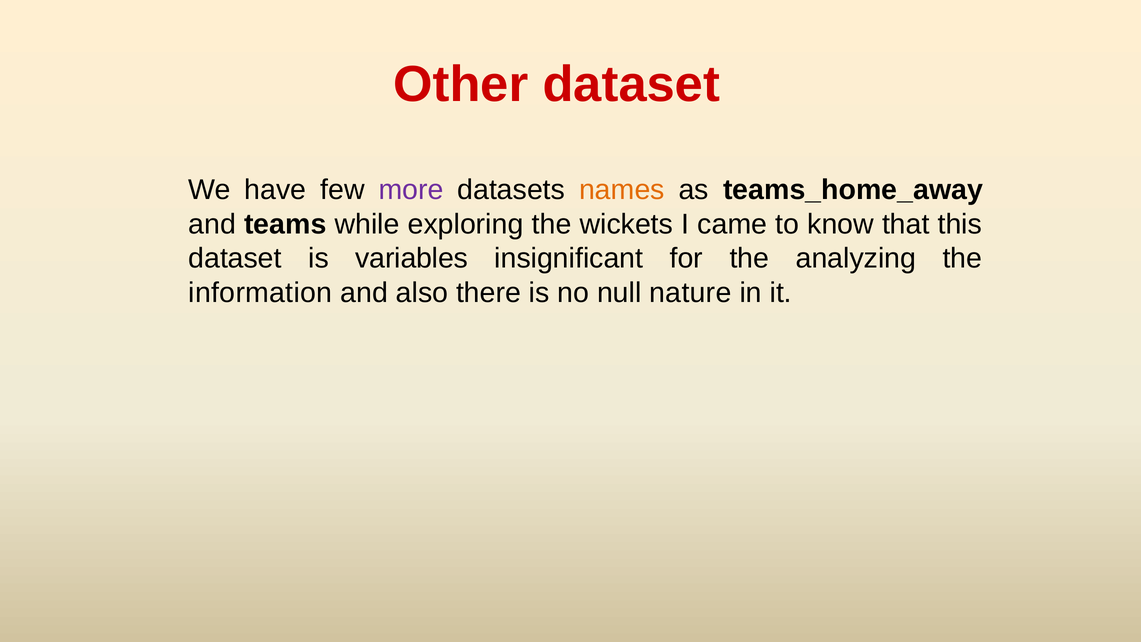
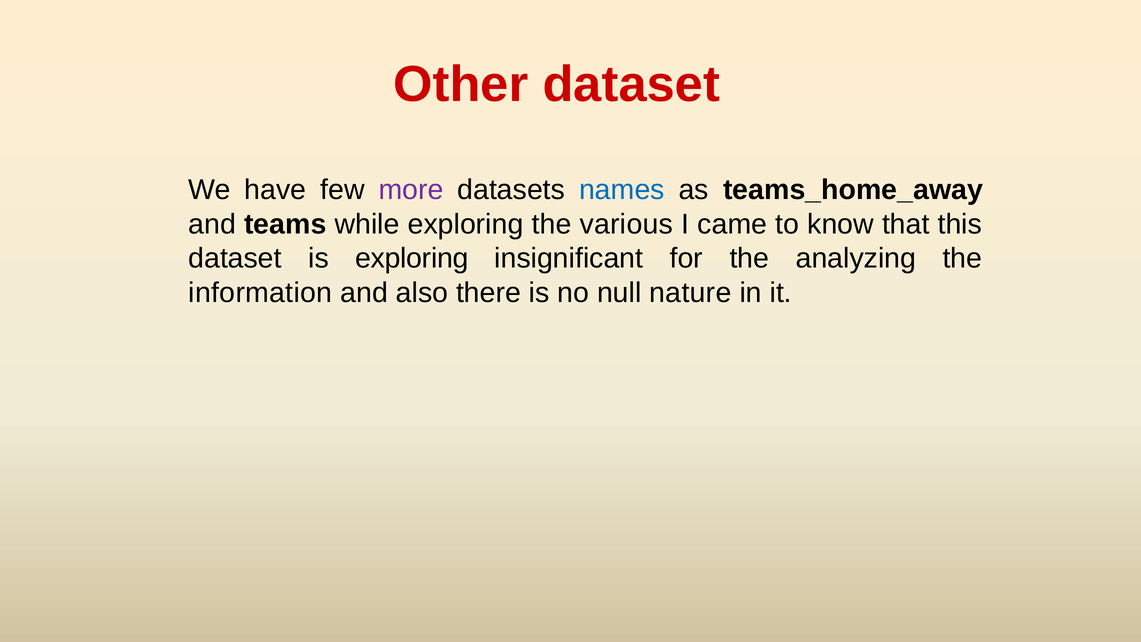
names colour: orange -> blue
wickets: wickets -> various
is variables: variables -> exploring
